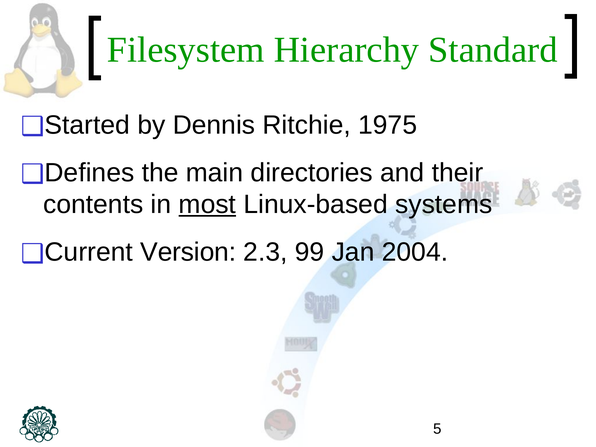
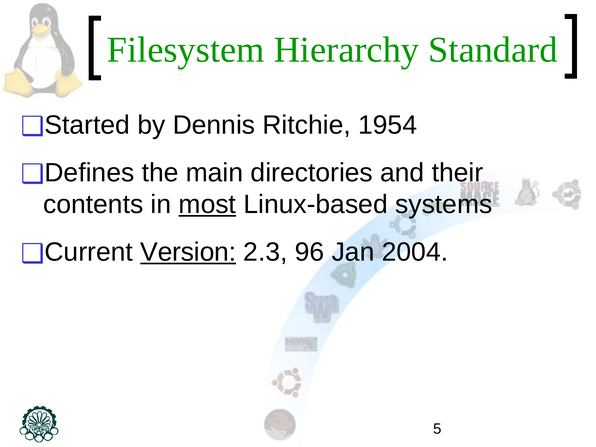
1975: 1975 -> 1954
Version underline: none -> present
99: 99 -> 96
